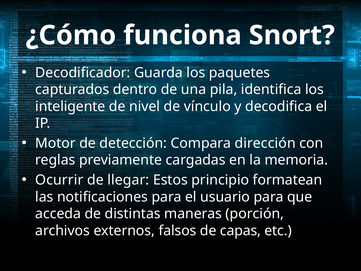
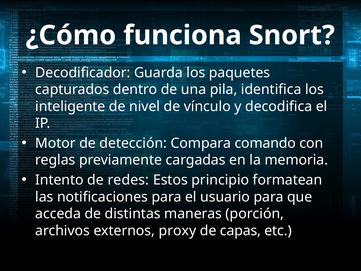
dirección: dirección -> comando
Ocurrir: Ocurrir -> Intento
llegar: llegar -> redes
falsos: falsos -> proxy
